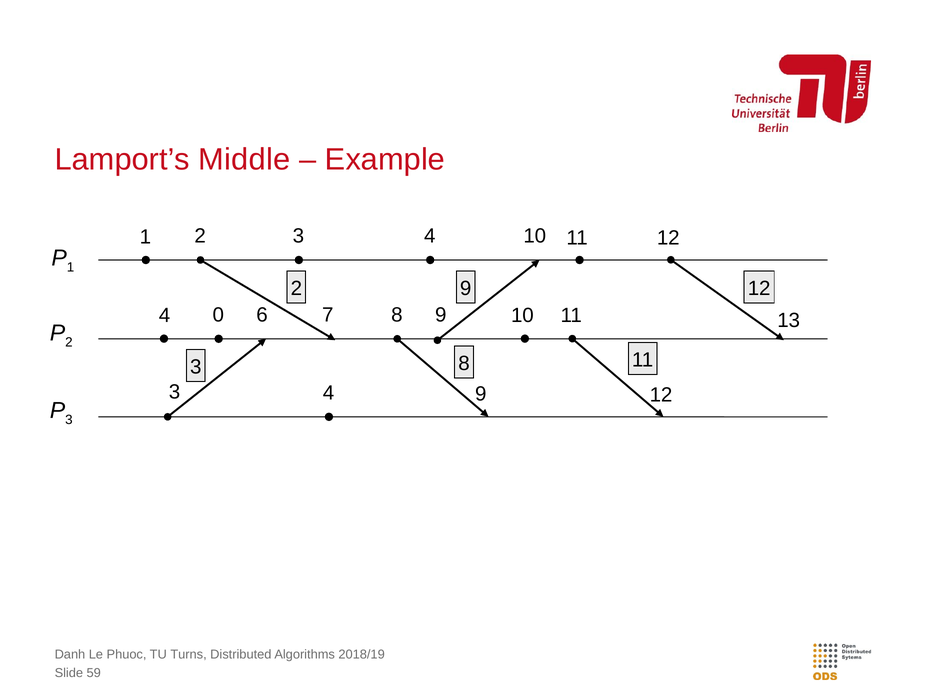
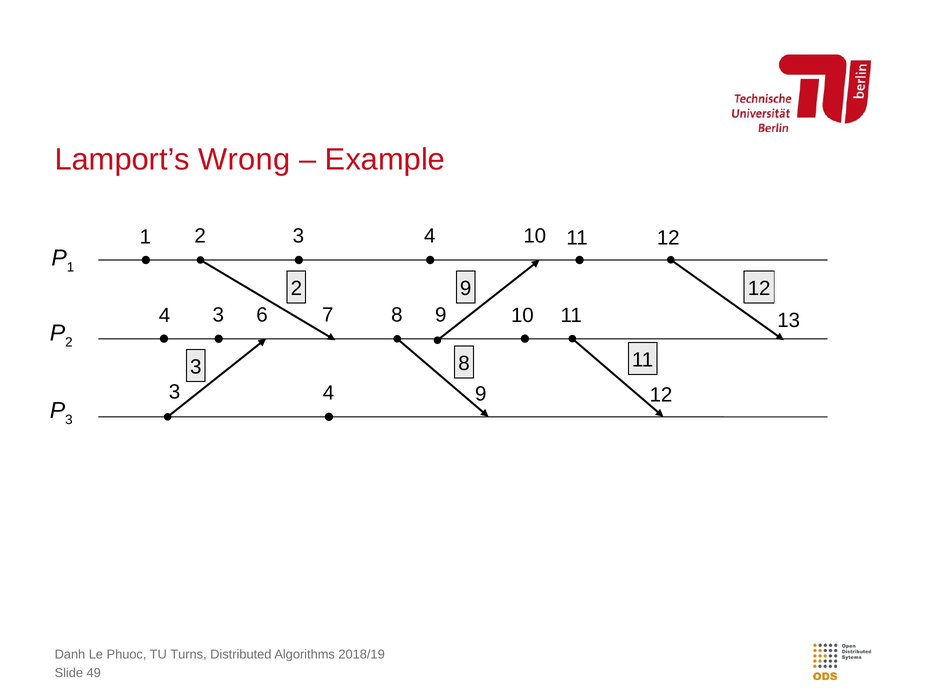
Middle: Middle -> Wrong
4 0: 0 -> 3
59: 59 -> 49
